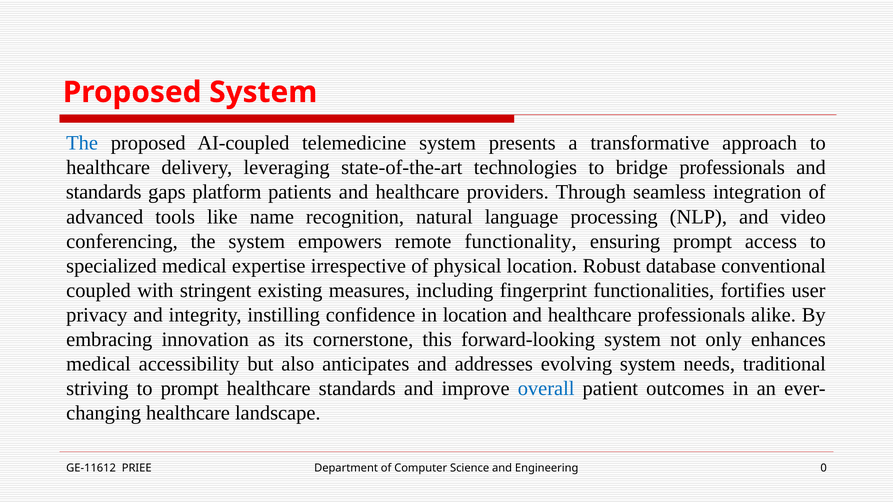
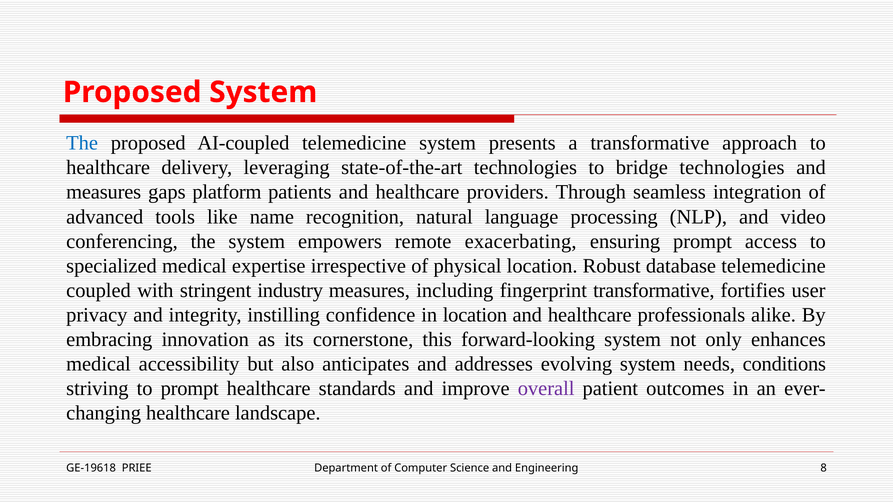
bridge professionals: professionals -> technologies
standards at (104, 192): standards -> measures
functionality: functionality -> exacerbating
database conventional: conventional -> telemedicine
existing: existing -> industry
fingerprint functionalities: functionalities -> transformative
traditional: traditional -> conditions
overall colour: blue -> purple
GE-11612: GE-11612 -> GE-19618
0: 0 -> 8
